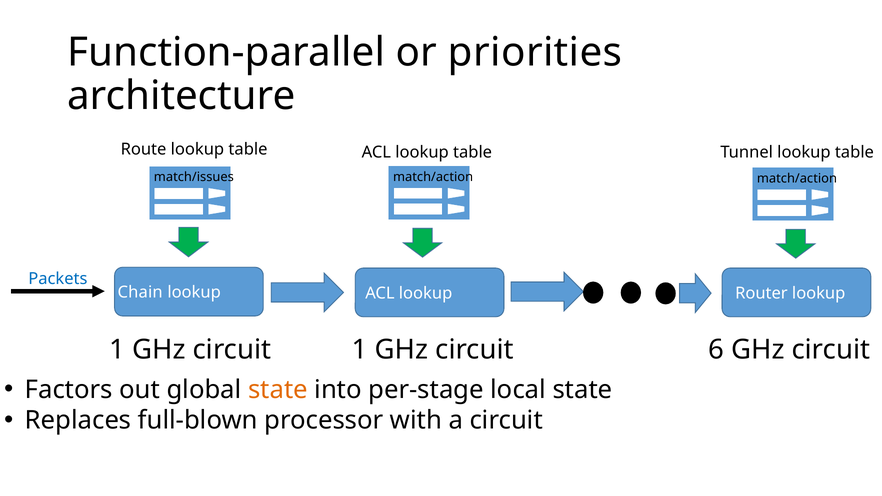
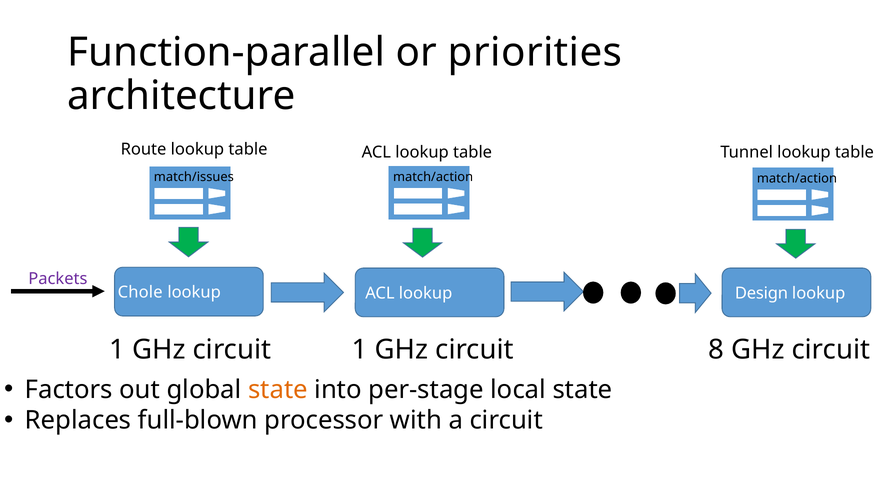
Packets colour: blue -> purple
Chain: Chain -> Chole
Router: Router -> Design
6: 6 -> 8
